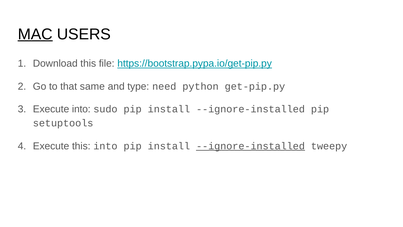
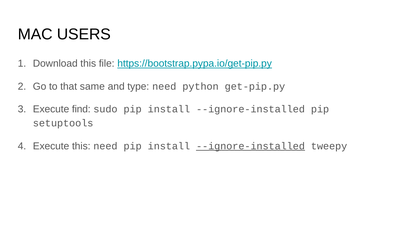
MAC underline: present -> none
Execute into: into -> find
this into: into -> need
